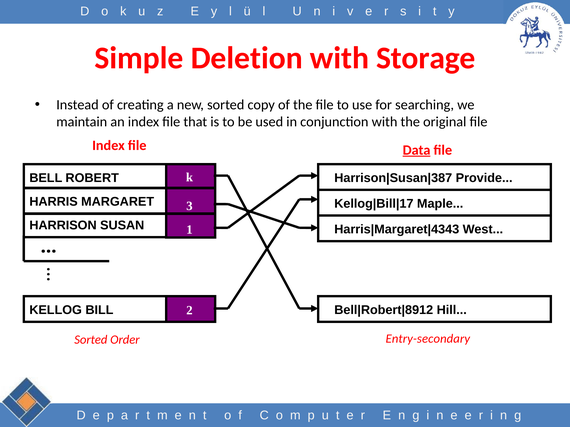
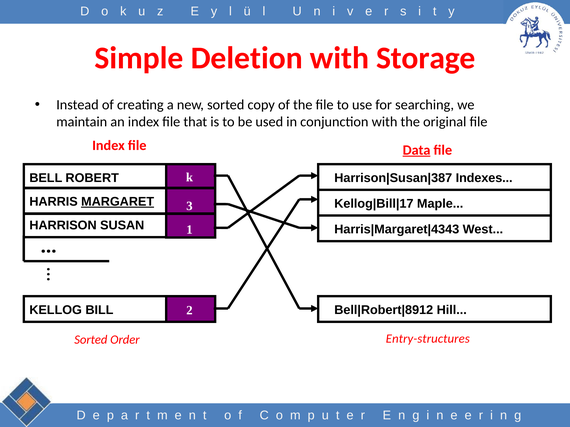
Provide: Provide -> Indexes
MARGARET underline: none -> present
Entry-secondary: Entry-secondary -> Entry-structures
